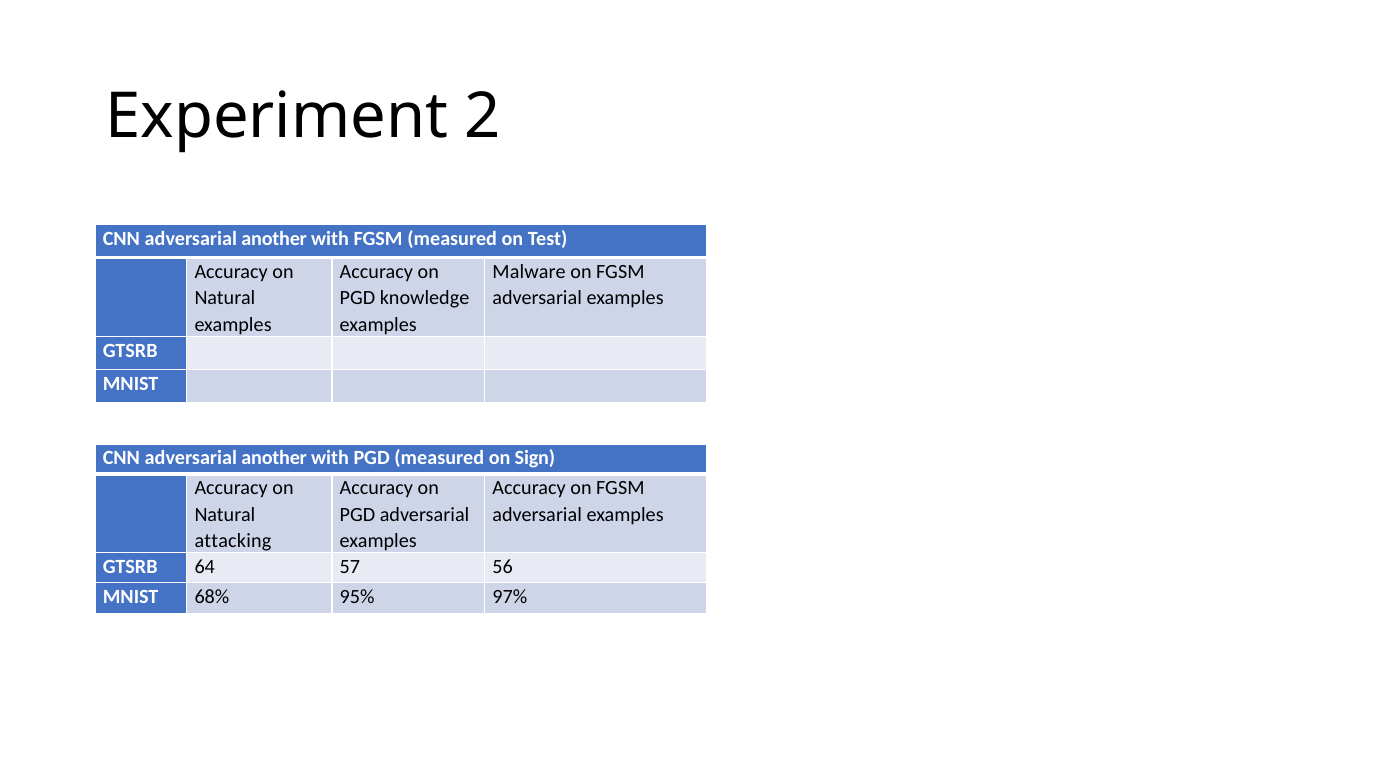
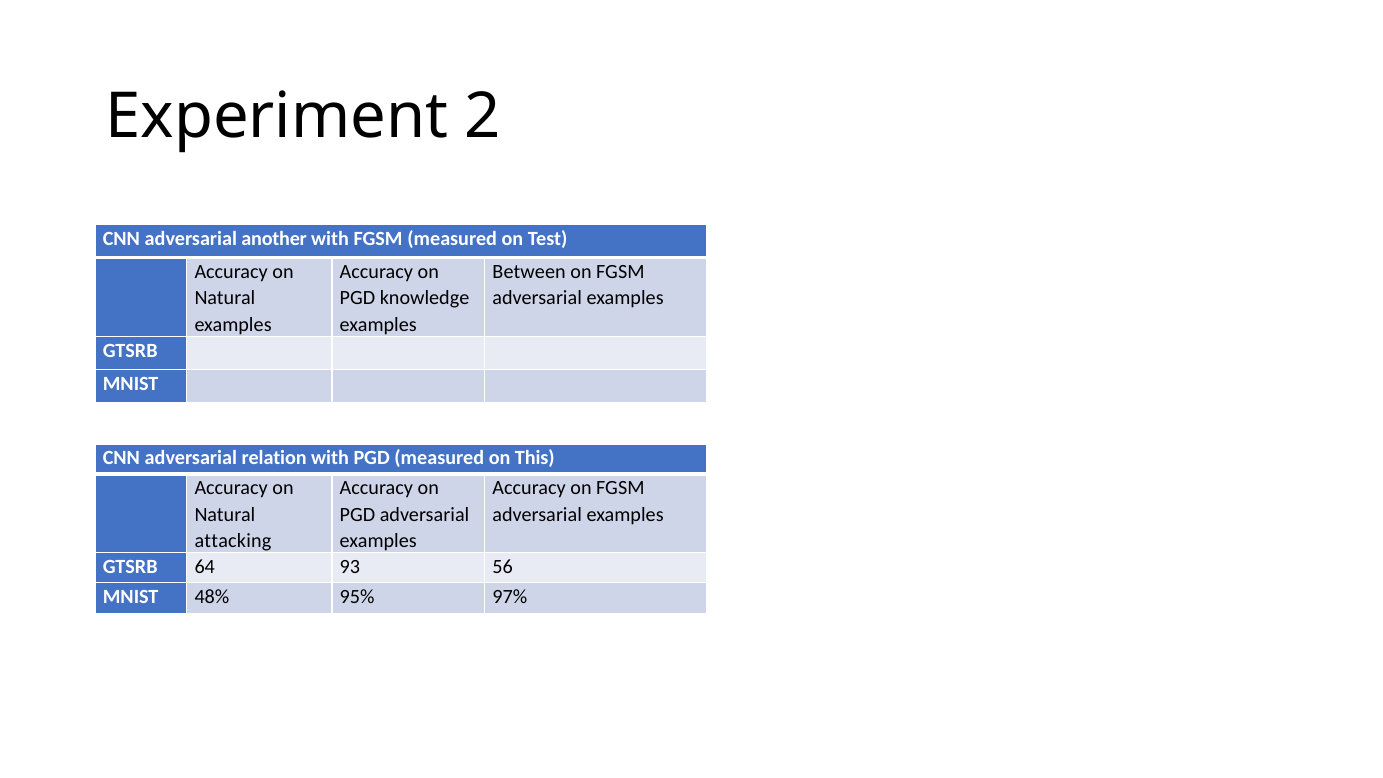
Malware: Malware -> Between
another at (274, 458): another -> relation
Sign: Sign -> This
57: 57 -> 93
68%: 68% -> 48%
